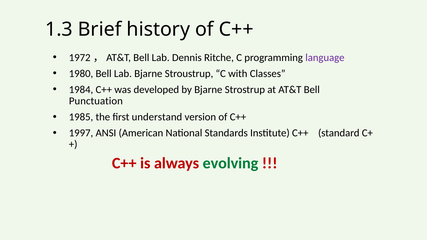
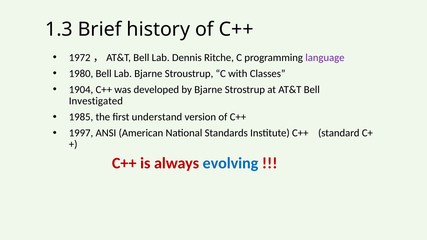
1984: 1984 -> 1904
Punctuation: Punctuation -> Investigated
evolving colour: green -> blue
